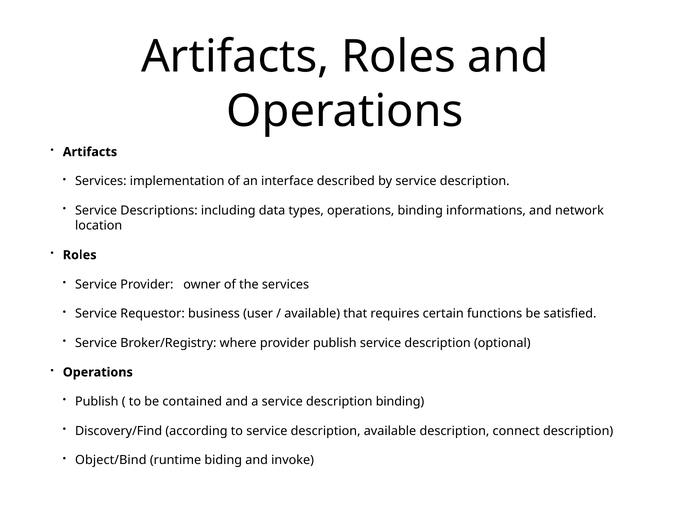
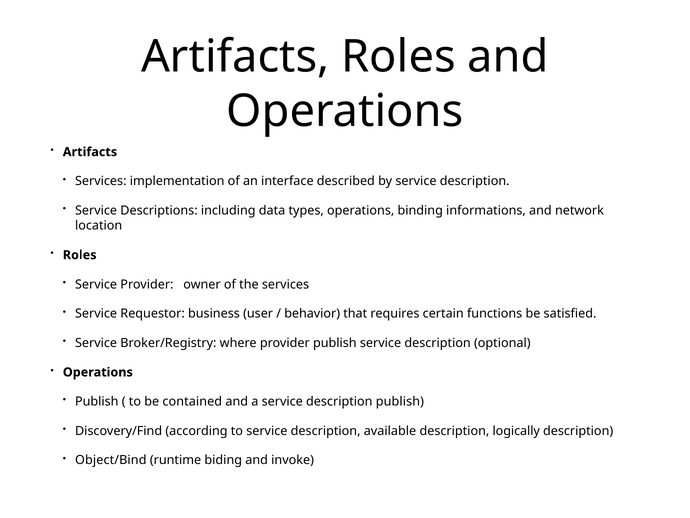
available at (312, 313): available -> behavior
description binding: binding -> publish
connect: connect -> logically
